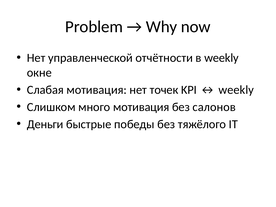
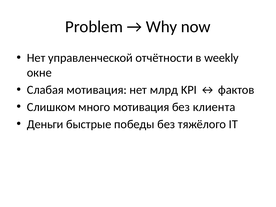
точек: точек -> млрд
weekly at (236, 90): weekly -> фактов
салонов: салонов -> клиента
